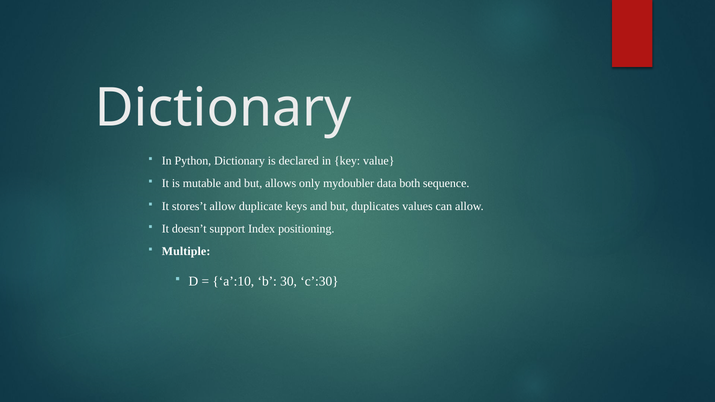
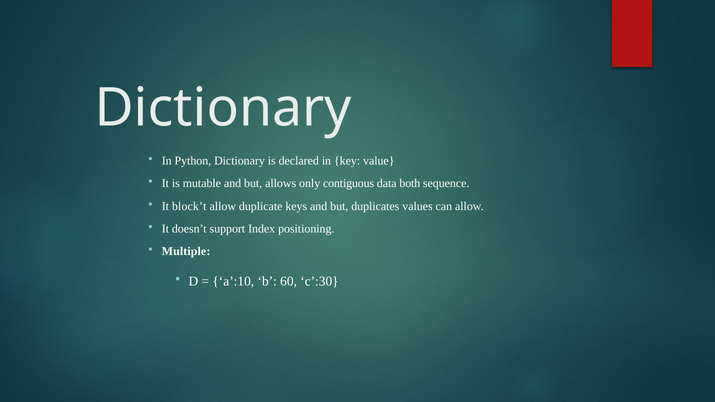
mydoubler: mydoubler -> contiguous
stores’t: stores’t -> block’t
30: 30 -> 60
